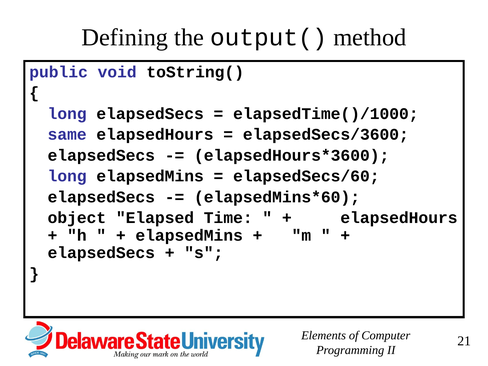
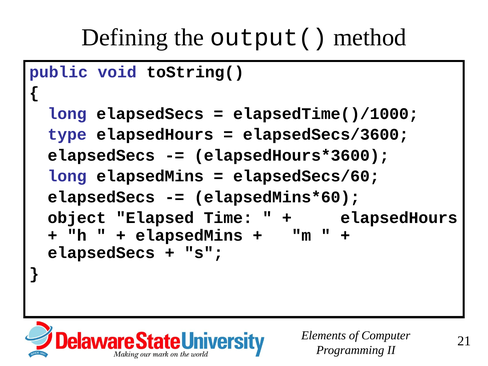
same: same -> type
